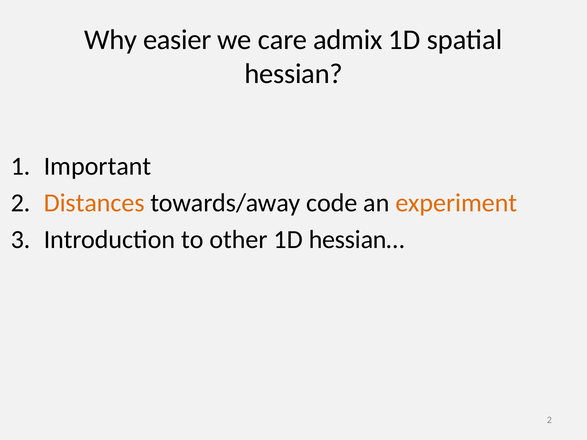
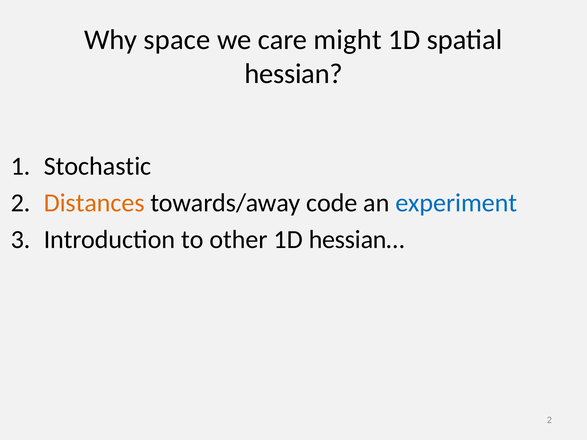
easier: easier -> space
admix: admix -> might
Important: Important -> Stochastic
experiment colour: orange -> blue
